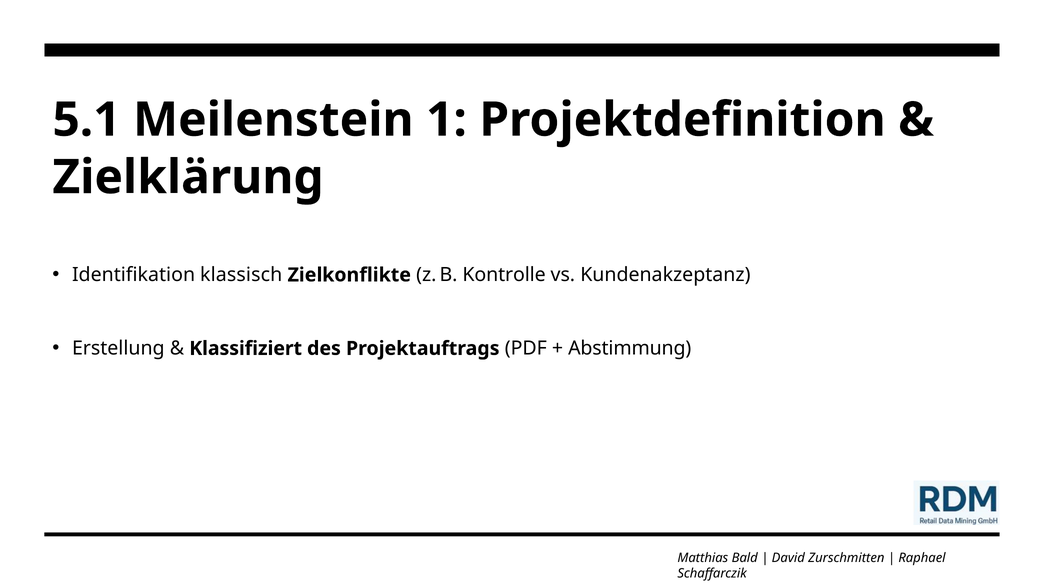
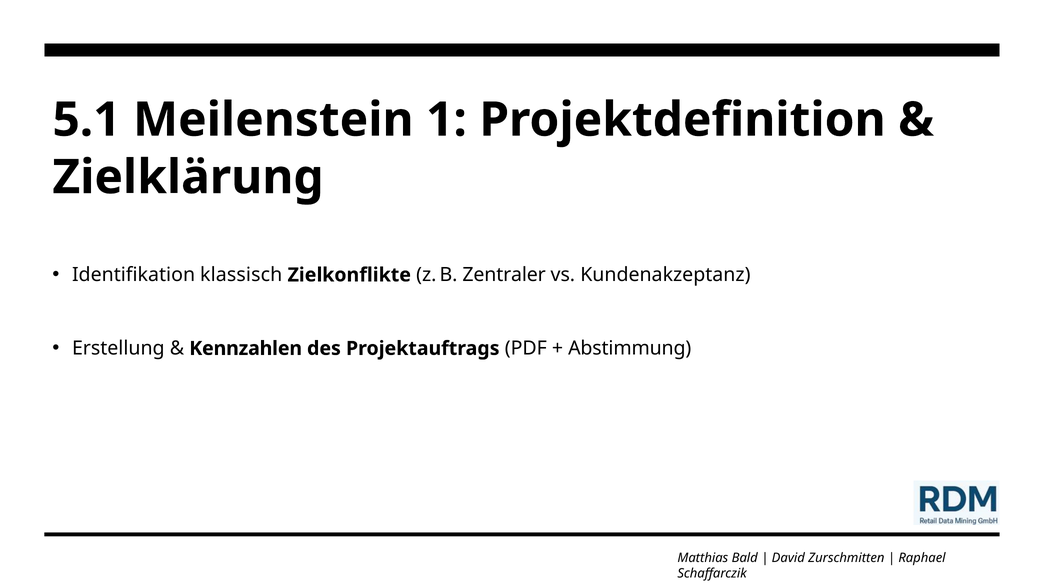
Kontrolle: Kontrolle -> Zentraler
Klassifiziert: Klassifiziert -> Kennzahlen
